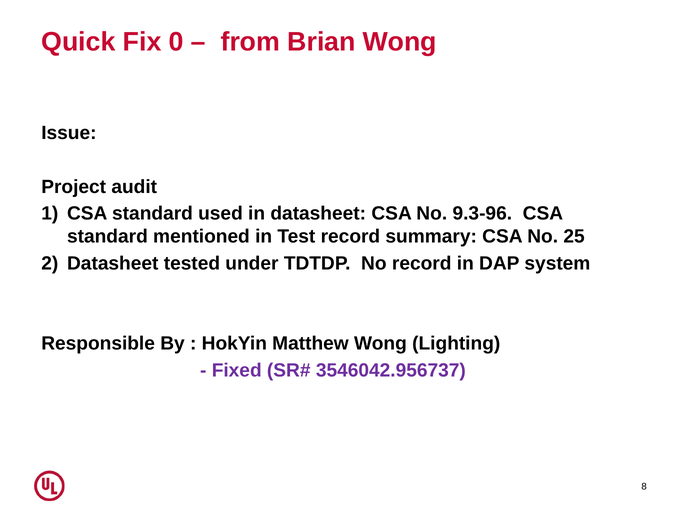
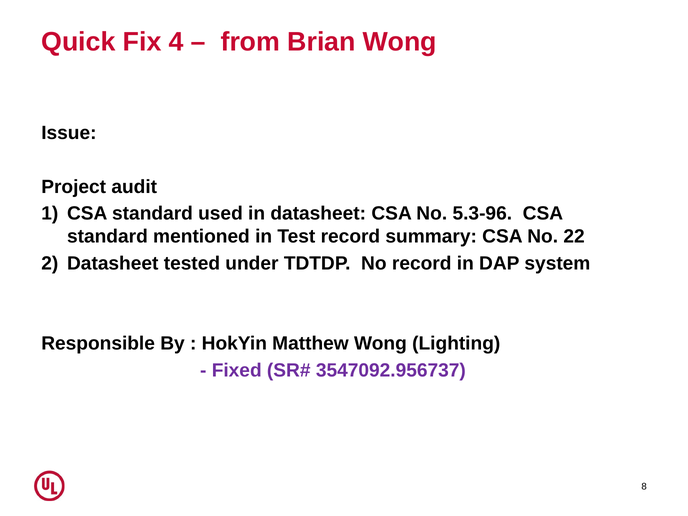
0: 0 -> 4
9.3-96: 9.3-96 -> 5.3-96
25: 25 -> 22
3546042.956737: 3546042.956737 -> 3547092.956737
